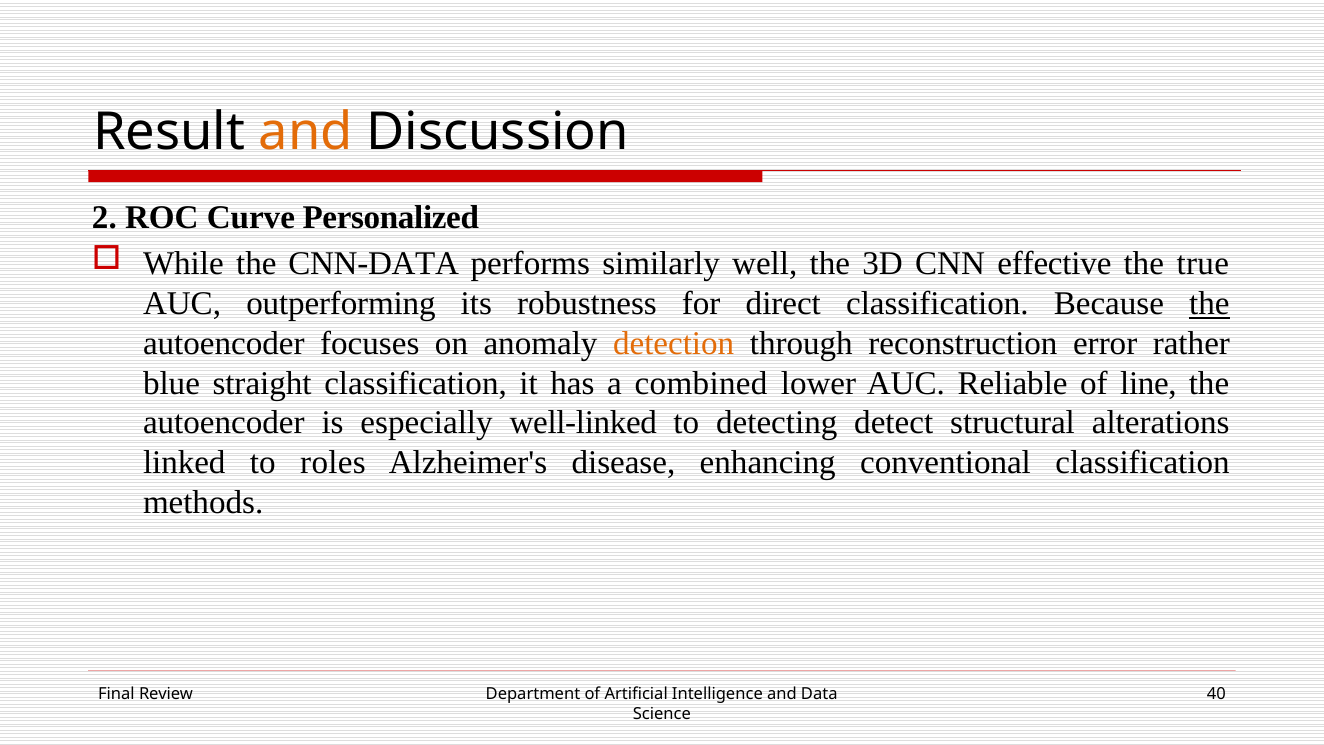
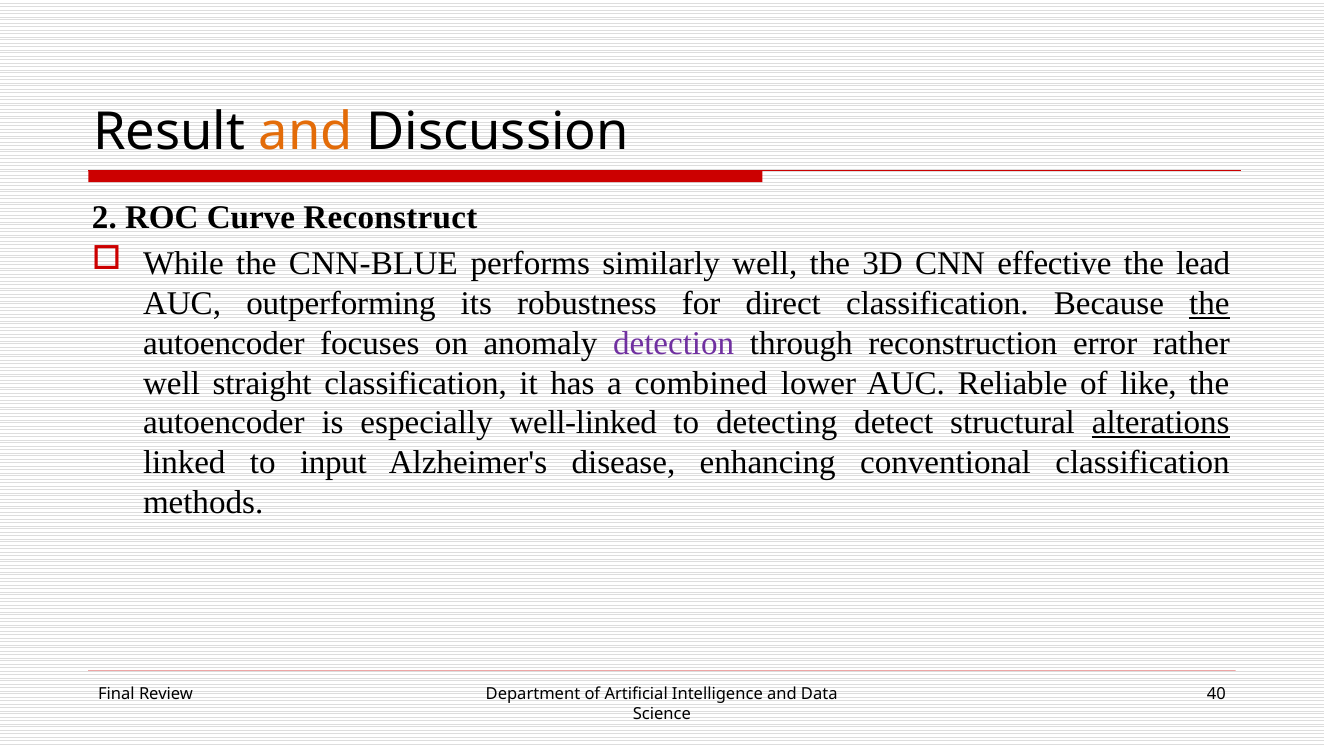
Personalized: Personalized -> Reconstruct
CNN-DATA: CNN-DATA -> CNN-BLUE
true: true -> lead
detection colour: orange -> purple
blue at (171, 383): blue -> well
line: line -> like
alterations underline: none -> present
roles: roles -> input
